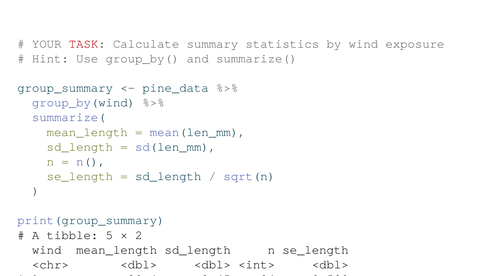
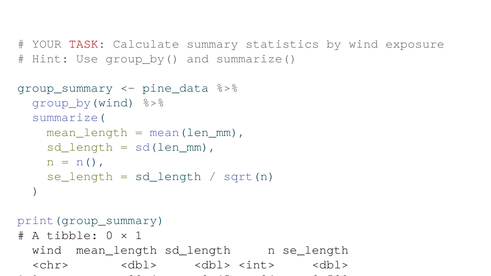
5: 5 -> 0
2 at (139, 235): 2 -> 1
